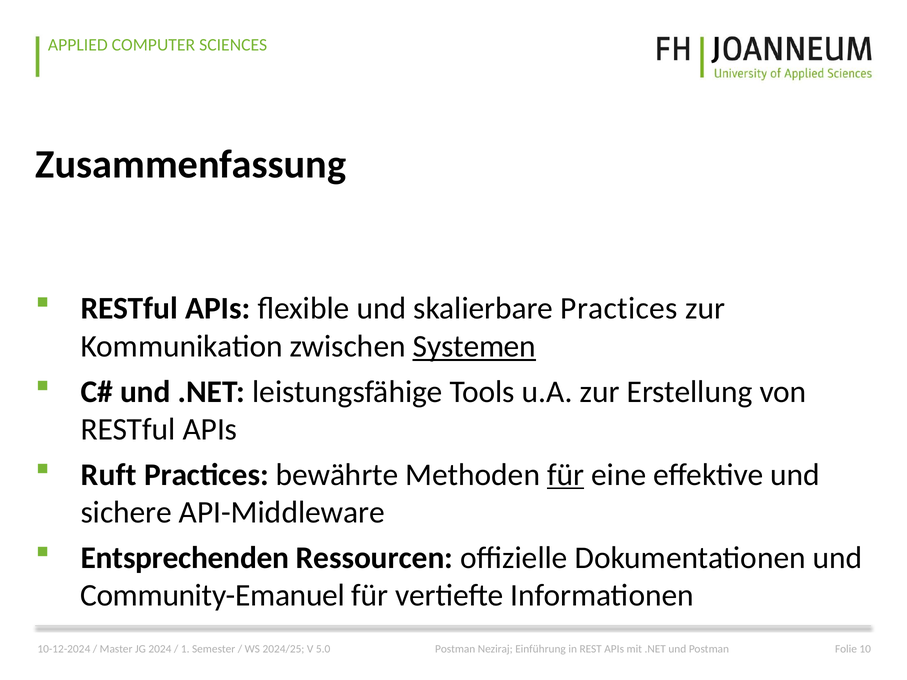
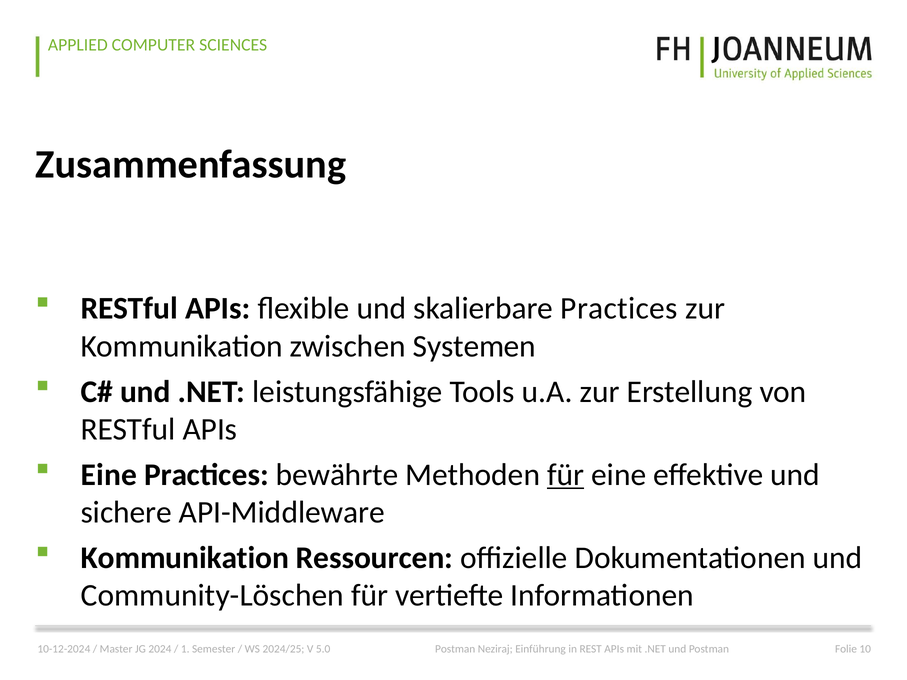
Systemen underline: present -> none
Ruft at (109, 475): Ruft -> Eine
Entsprechenden at (185, 558): Entsprechenden -> Kommunikation
Community-Emanuel: Community-Emanuel -> Community-Löschen
